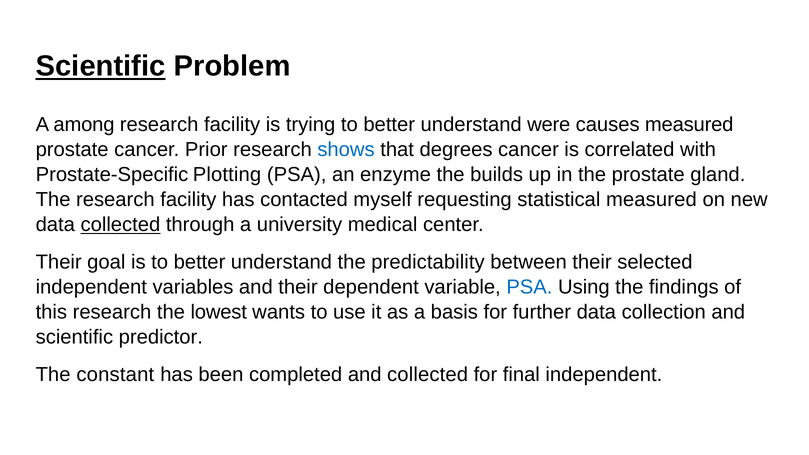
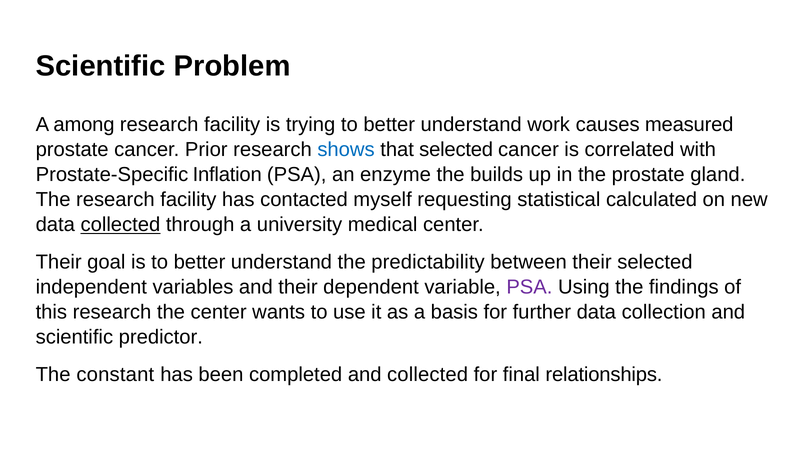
Scientific at (101, 66) underline: present -> none
were: were -> work
that degrees: degrees -> selected
Plotting: Plotting -> Inflation
statistical measured: measured -> calculated
PSA at (529, 287) colour: blue -> purple
the lowest: lowest -> center
final independent: independent -> relationships
